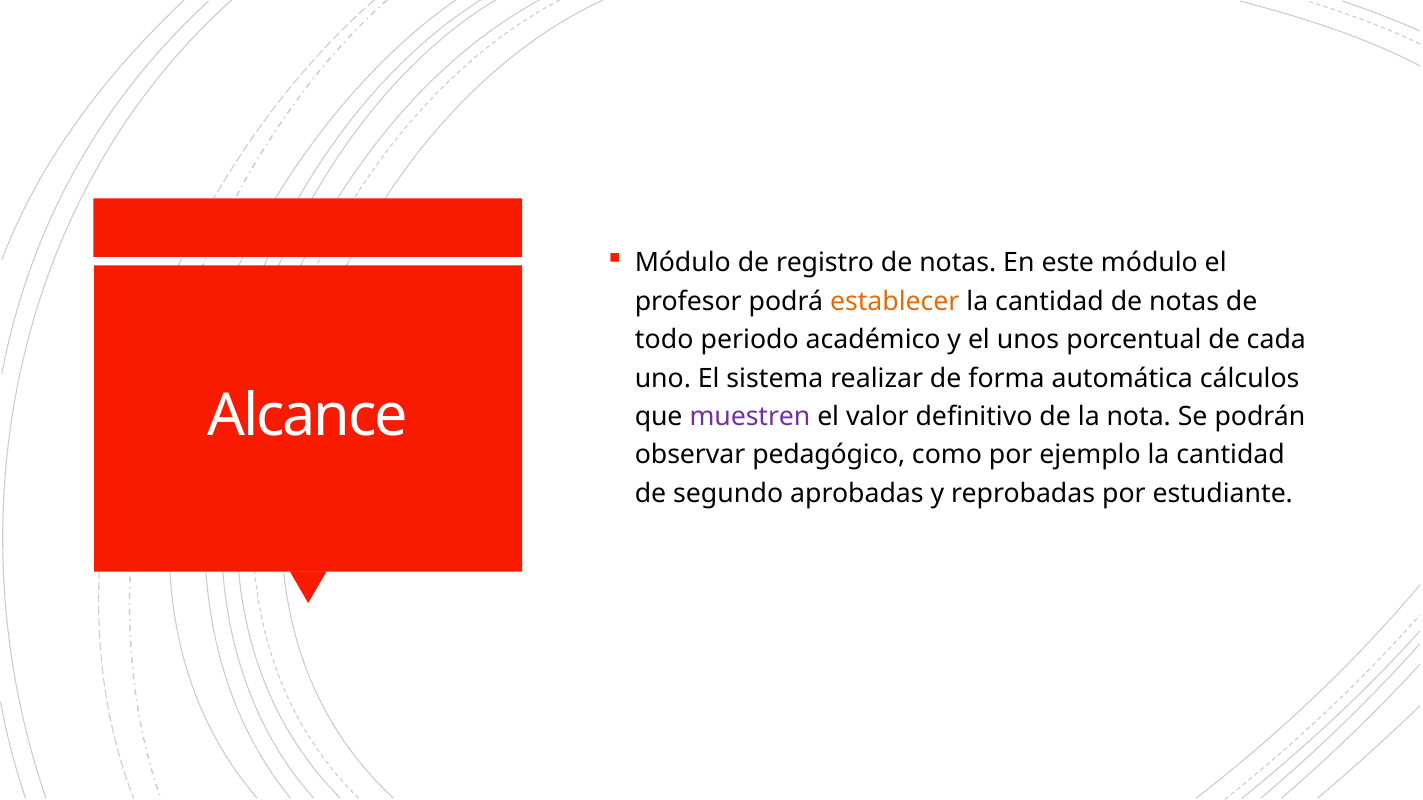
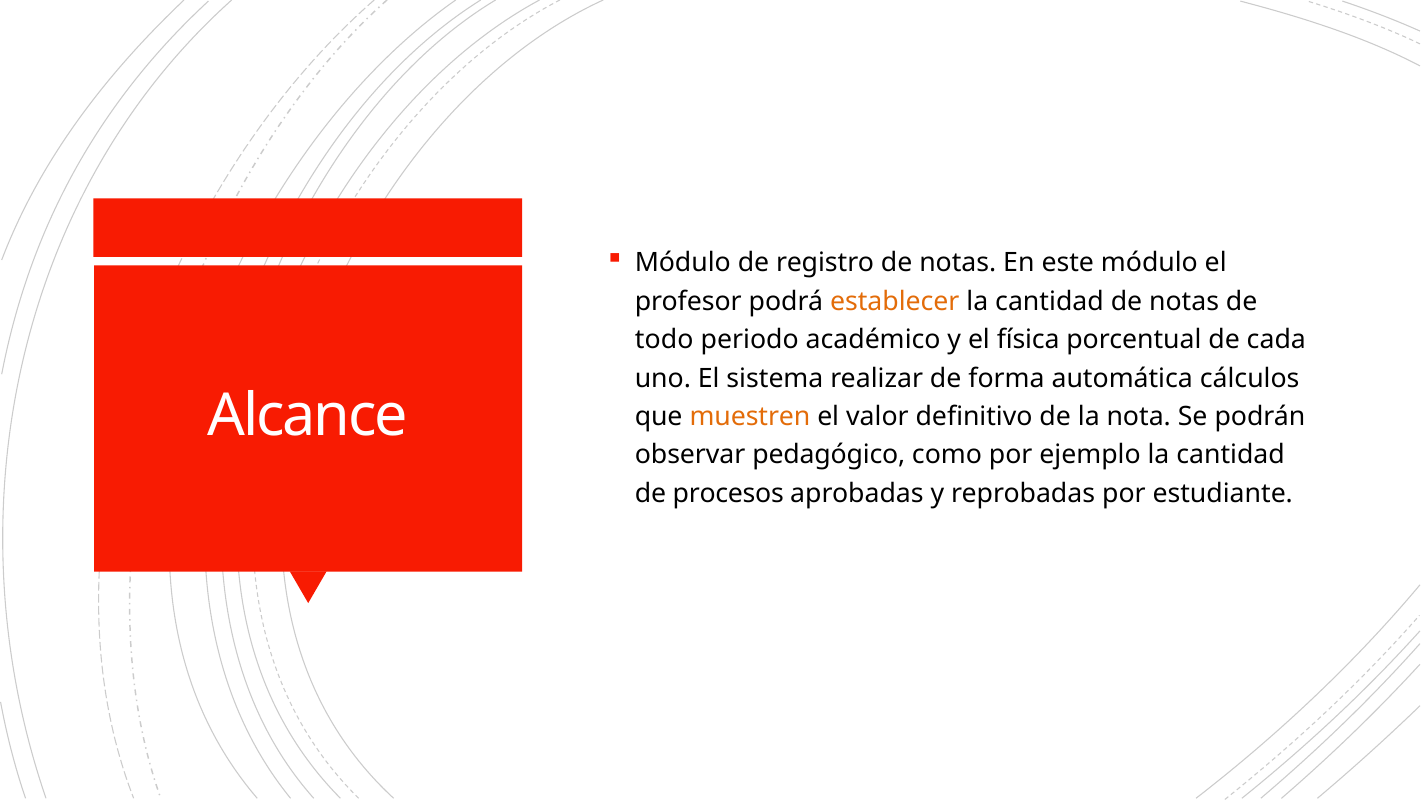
unos: unos -> física
muestren colour: purple -> orange
segundo: segundo -> procesos
